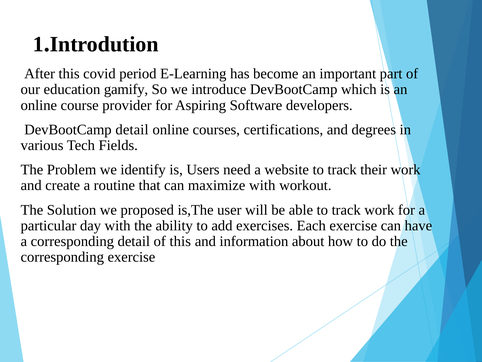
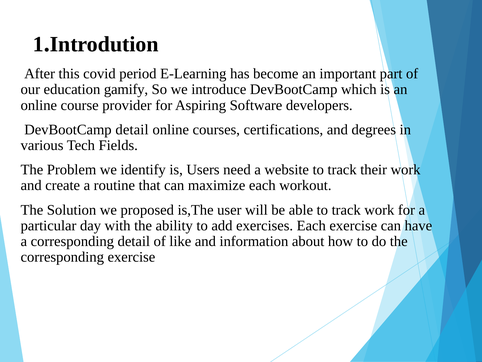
maximize with: with -> each
of this: this -> like
